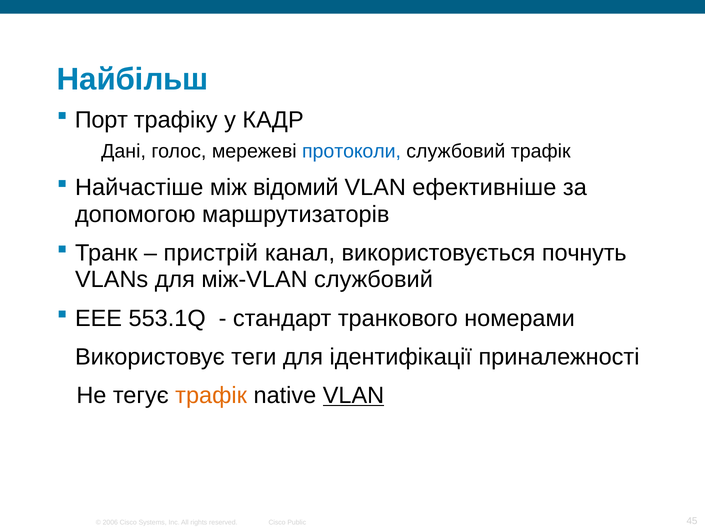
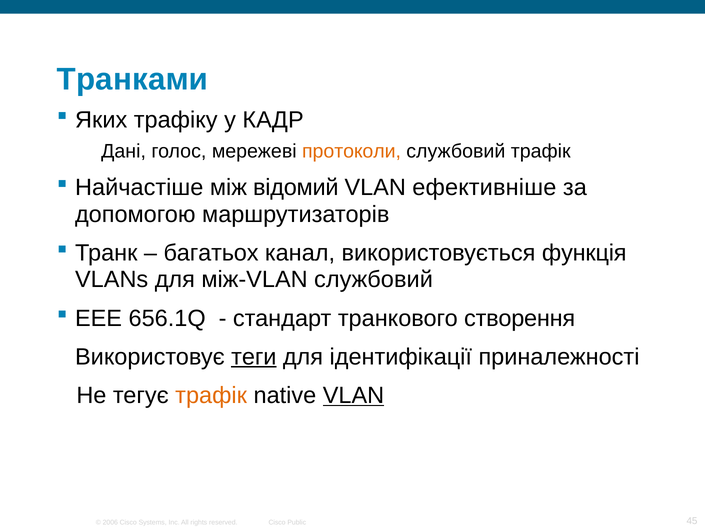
Найбільш: Найбільш -> Транками
Порт: Порт -> Яких
протоколи colour: blue -> orange
пристрій: пристрій -> багатьох
почнуть: почнуть -> функція
553.1Q: 553.1Q -> 656.1Q
номерами: номерами -> створення
теги underline: none -> present
